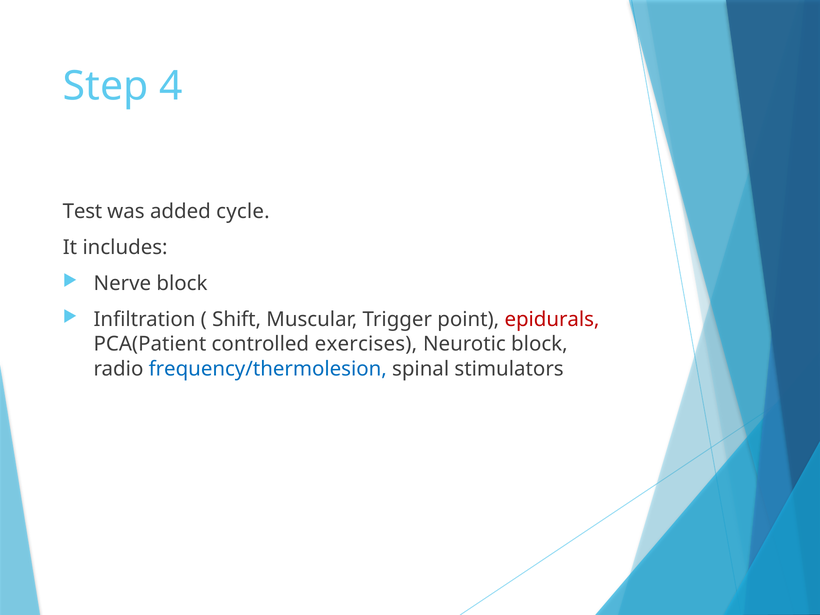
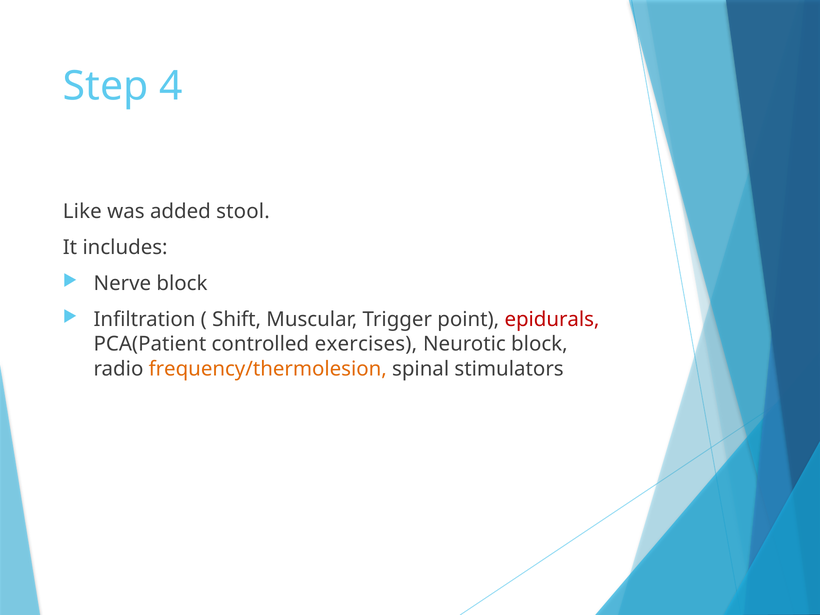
Test: Test -> Like
cycle: cycle -> stool
frequency/thermolesion colour: blue -> orange
